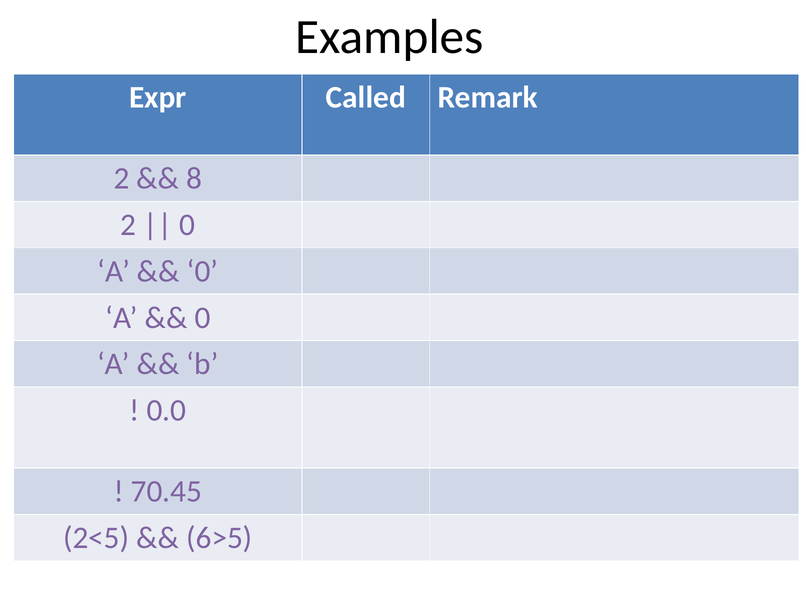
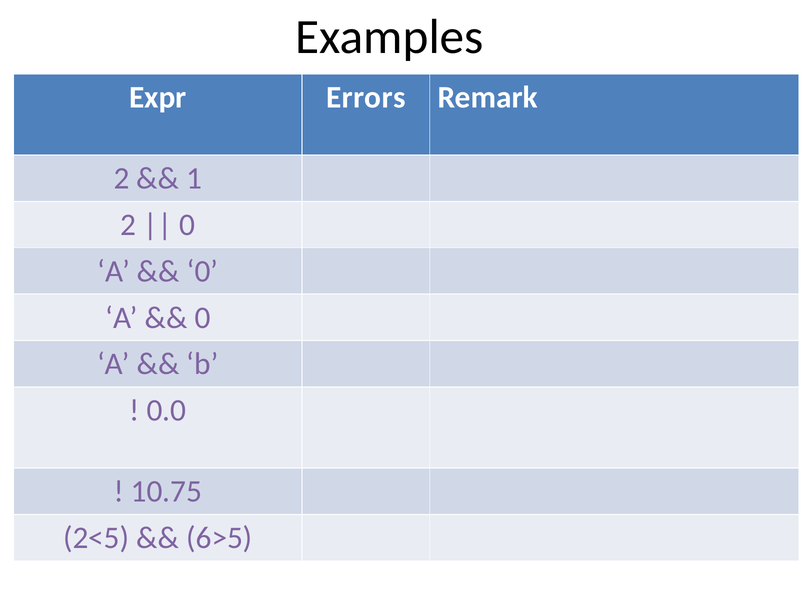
Called: Called -> Errors
8: 8 -> 1
70.45: 70.45 -> 10.75
